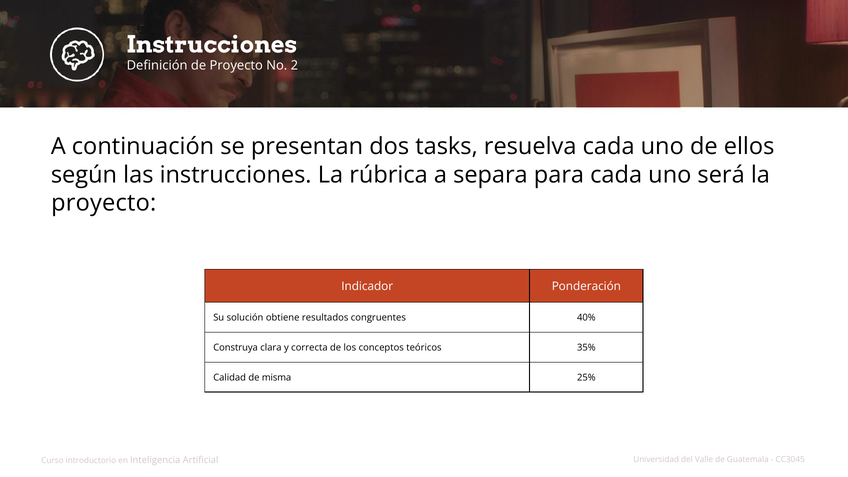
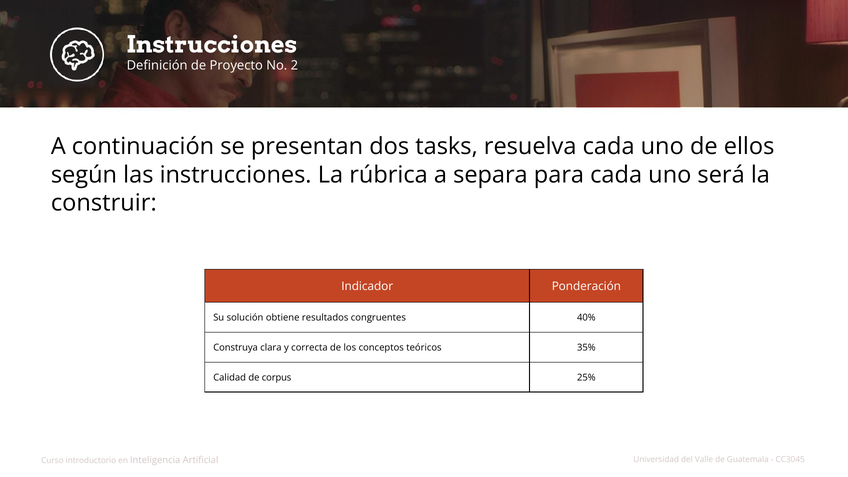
proyecto at (104, 203): proyecto -> construir
misma: misma -> corpus
